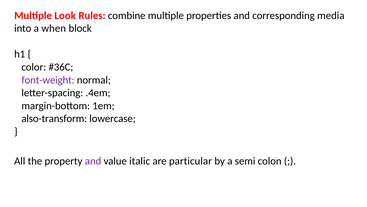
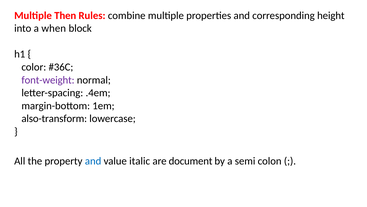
Look: Look -> Then
media: media -> height
and at (93, 161) colour: purple -> blue
particular: particular -> document
